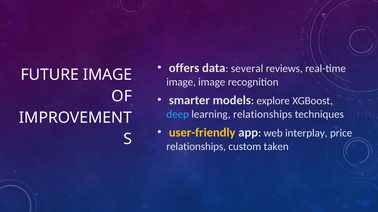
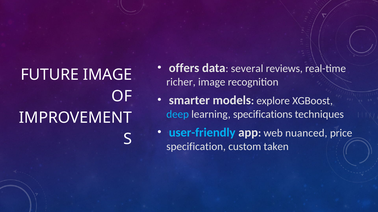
image at (181, 82): image -> richer
learning relationships: relationships -> specifications
user-friendly colour: yellow -> light blue
interplay: interplay -> nuanced
relationships at (196, 147): relationships -> specification
